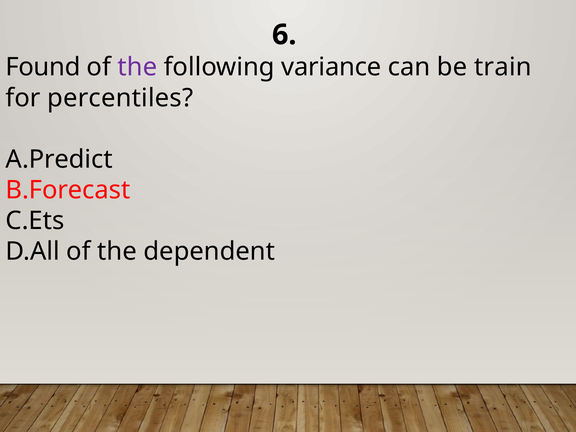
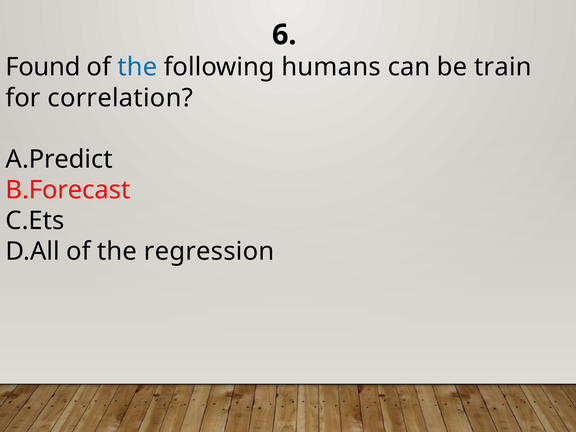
the at (137, 67) colour: purple -> blue
variance: variance -> humans
percentiles: percentiles -> correlation
dependent: dependent -> regression
